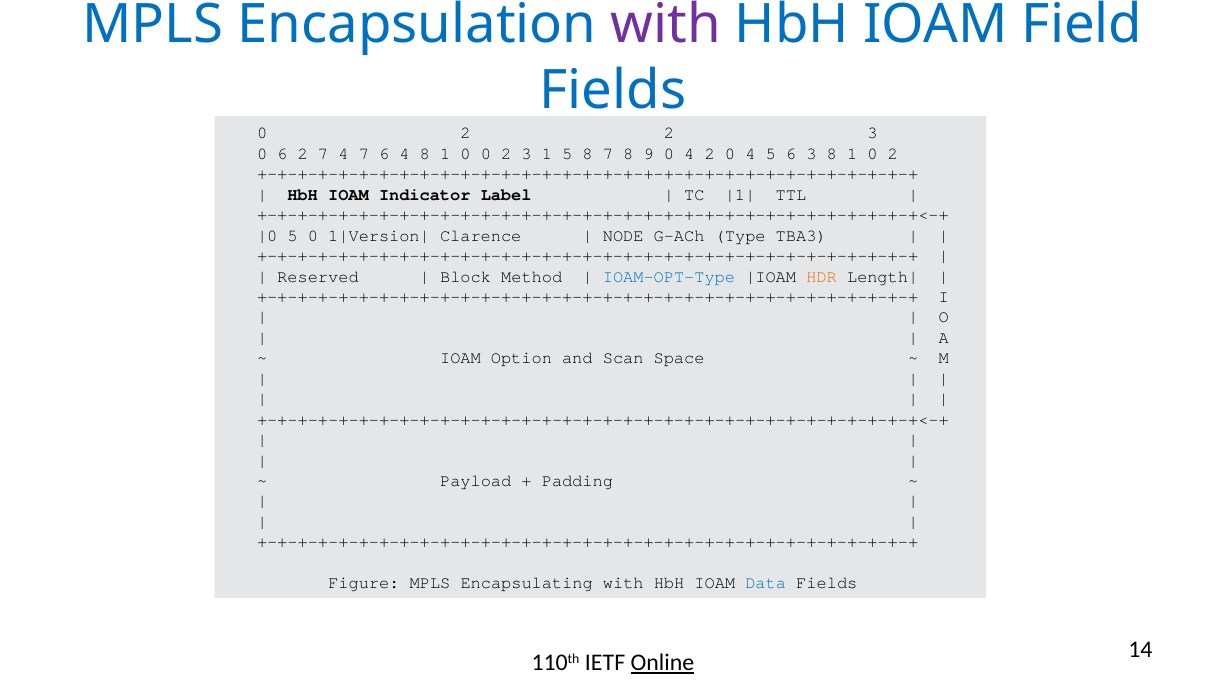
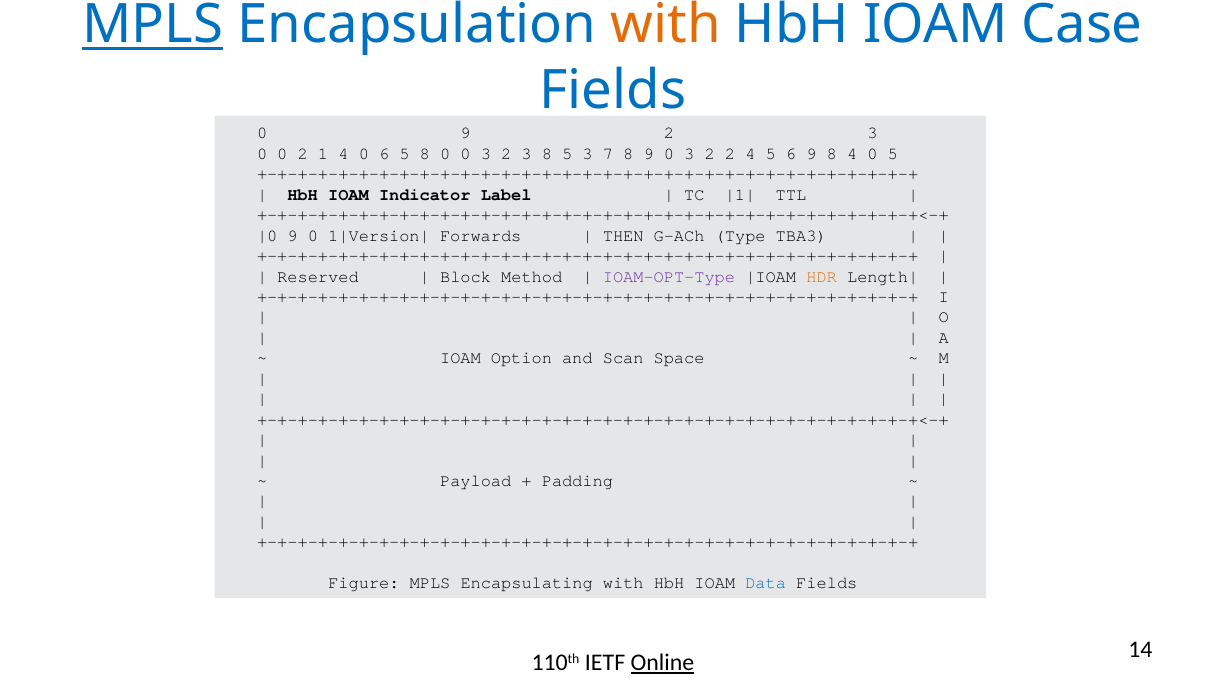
MPLS at (153, 25) underline: none -> present
with at (666, 25) colour: purple -> orange
Field: Field -> Case
2 at (465, 133): 2 -> 9
6 at (282, 154): 6 -> 0
2 7: 7 -> 1
7 at (364, 154): 7 -> 0
6 4: 4 -> 5
1 at (445, 154): 1 -> 0
0 at (486, 154): 0 -> 3
3 1: 1 -> 8
5 8: 8 -> 3
9 0 4: 4 -> 3
2 0: 0 -> 2
6 3: 3 -> 9
1 at (852, 154): 1 -> 4
2 at (893, 154): 2 -> 5
5 at (293, 236): 5 -> 9
Clarence: Clarence -> Forwards
NODE: NODE -> THEN
IOAM-OPT-Type colour: blue -> purple
